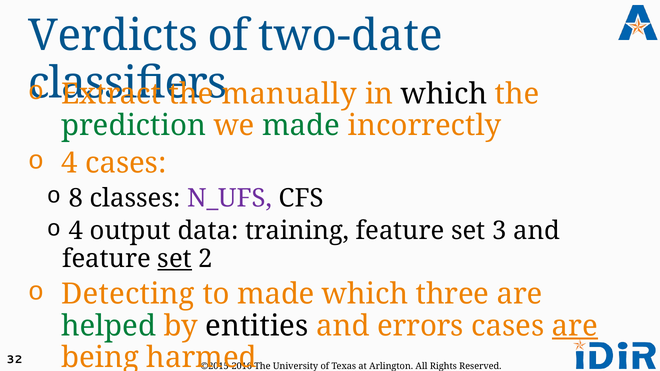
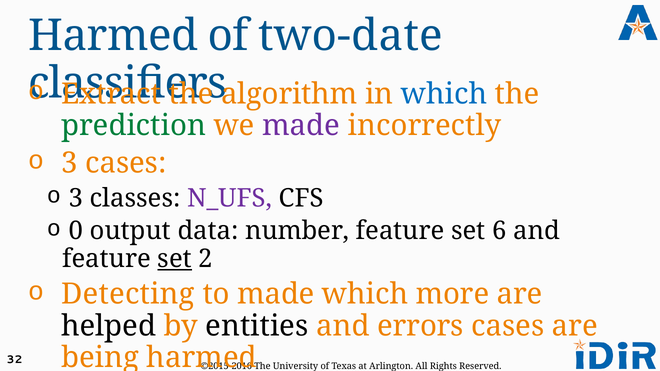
Verdicts at (113, 36): Verdicts -> Harmed
manually: manually -> algorithm
which at (444, 94) colour: black -> blue
made at (301, 126) colour: green -> purple
4 at (69, 163): 4 -> 3
8 at (76, 198): 8 -> 3
4 at (76, 231): 4 -> 0
training: training -> number
3: 3 -> 6
three: three -> more
helped colour: green -> black
are at (575, 326) underline: present -> none
